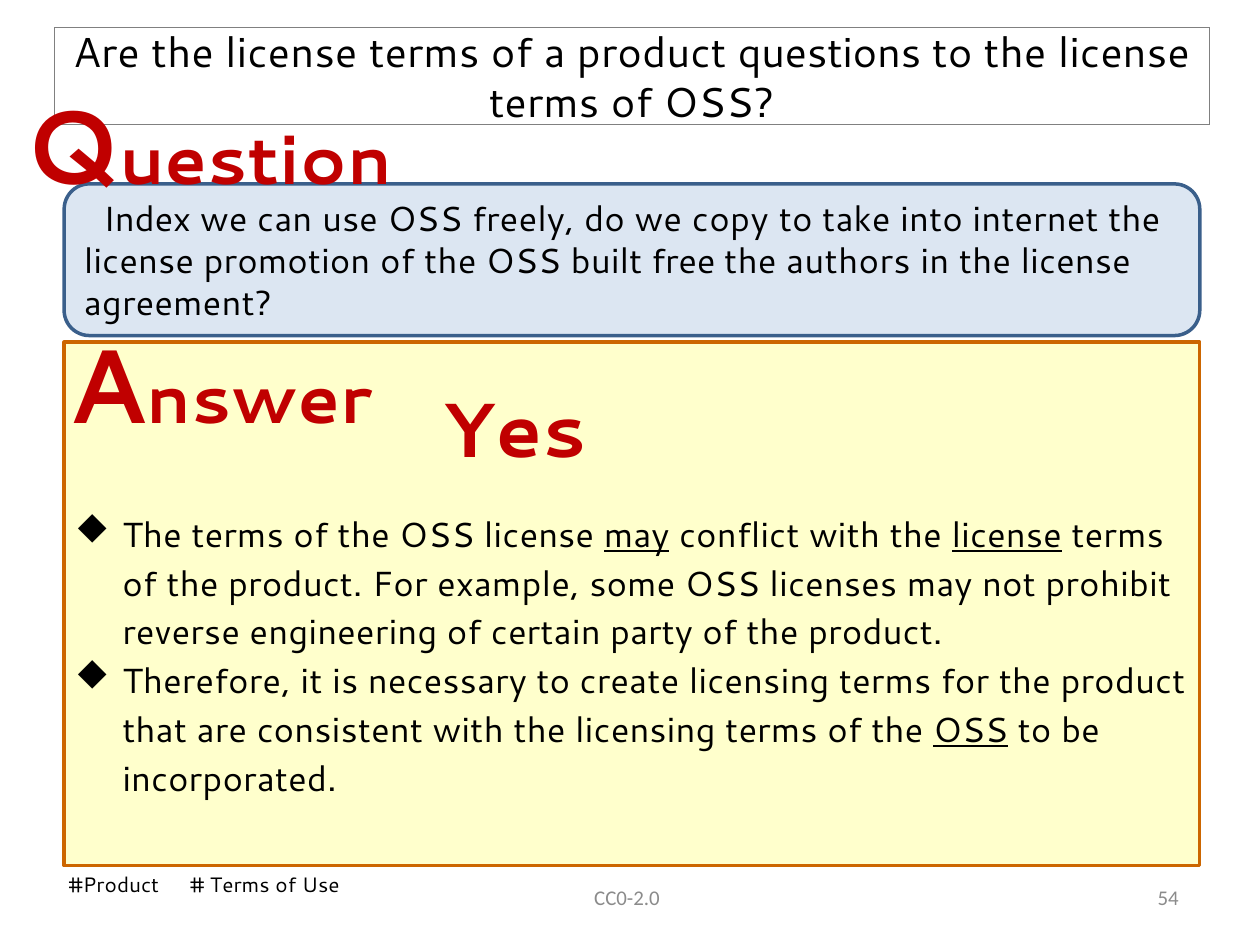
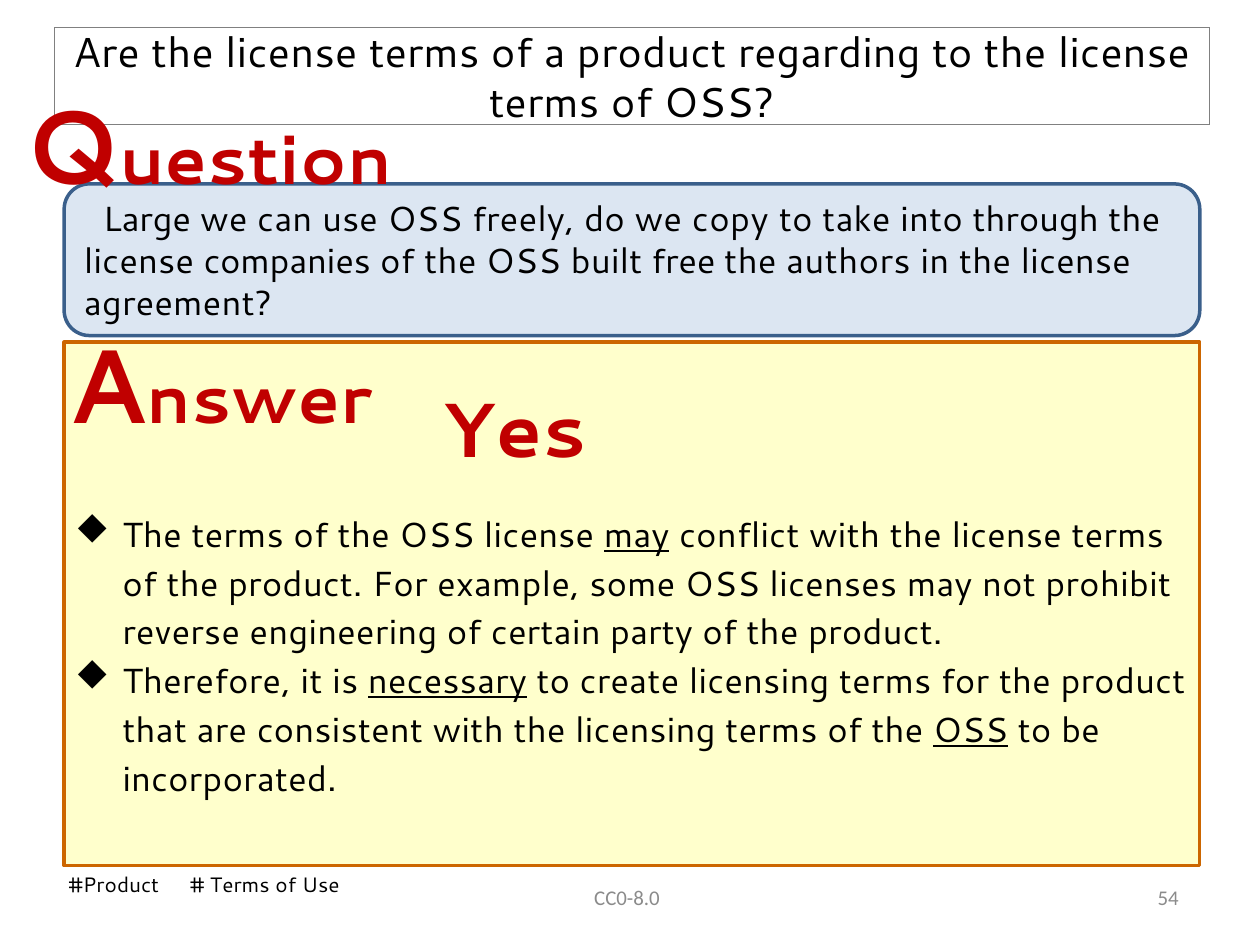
questions: questions -> regarding
Index: Index -> Large
internet: internet -> through
promotion: promotion -> companies
license at (1007, 535) underline: present -> none
necessary underline: none -> present
CC0-2.0: CC0-2.0 -> CC0-8.0
